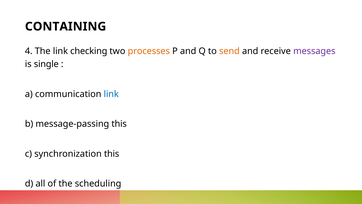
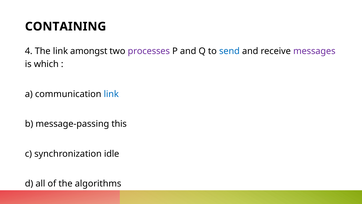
checking: checking -> amongst
processes colour: orange -> purple
send colour: orange -> blue
single: single -> which
synchronization this: this -> idle
scheduling: scheduling -> algorithms
